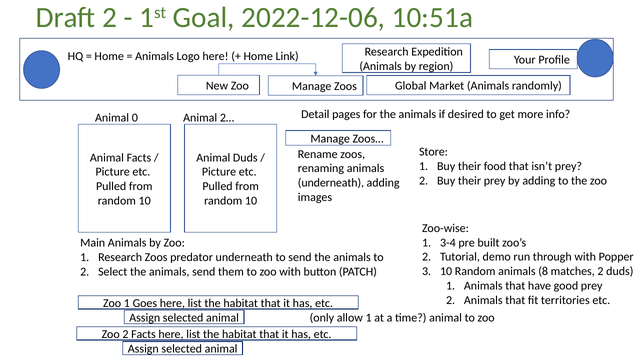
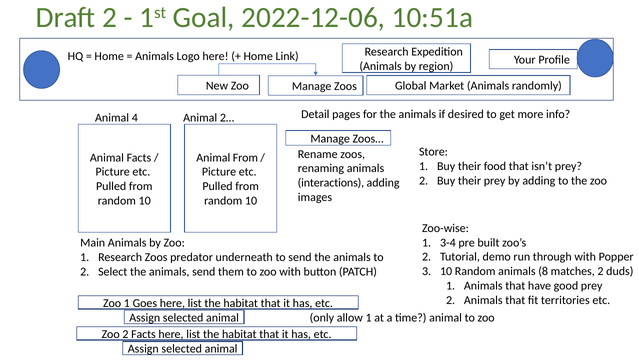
0: 0 -> 4
Animal Duds: Duds -> From
underneath at (331, 183): underneath -> interactions
